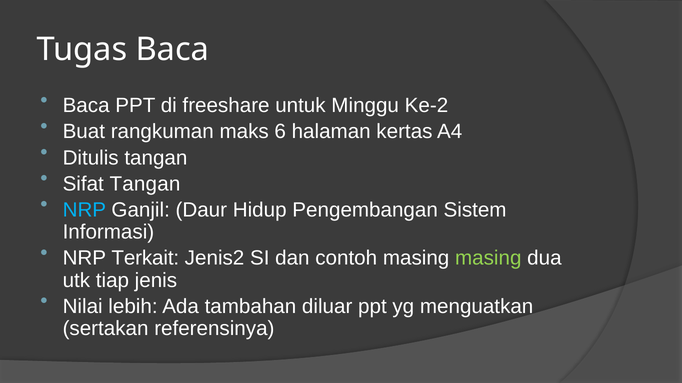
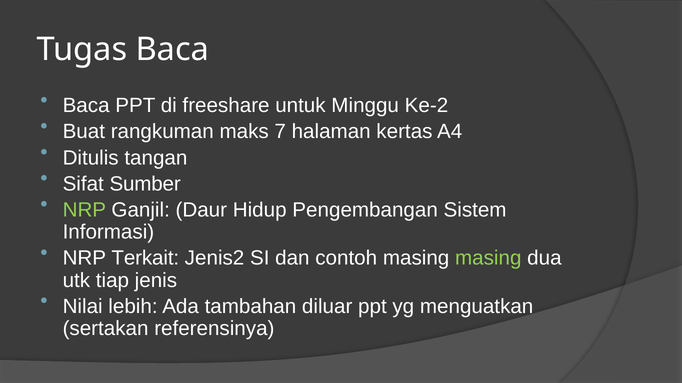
6: 6 -> 7
Sifat Tangan: Tangan -> Sumber
NRP at (84, 210) colour: light blue -> light green
